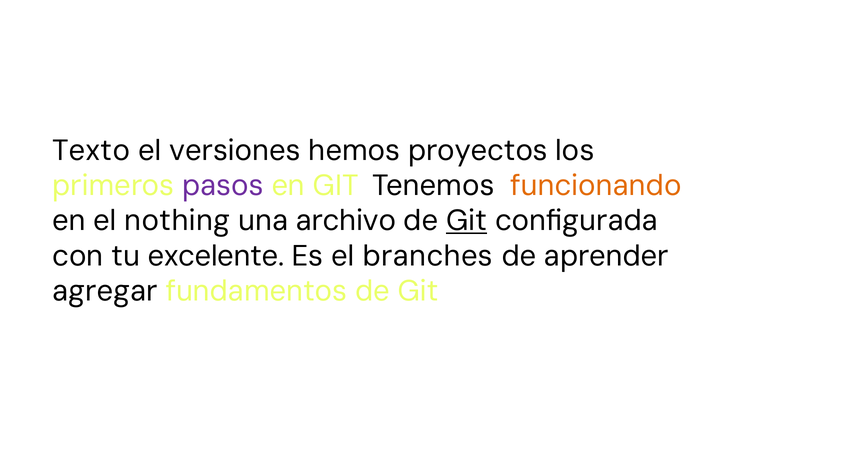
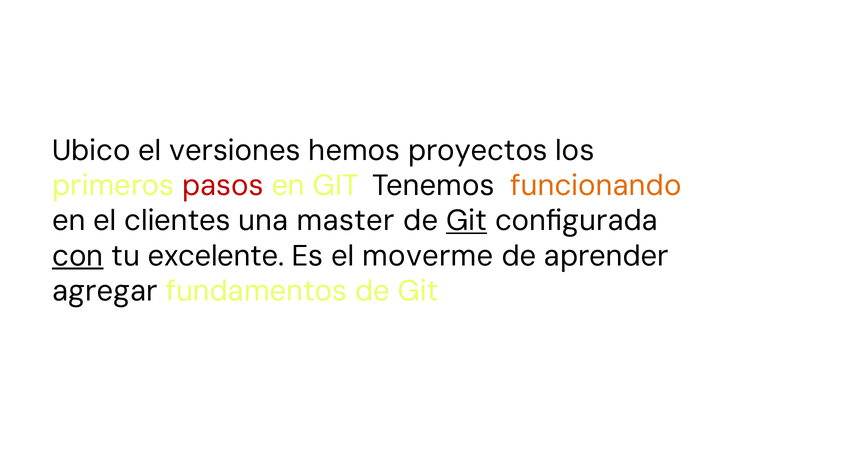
Texto: Texto -> Ubico
pasos colour: purple -> red
nothing: nothing -> clientes
archivo: archivo -> master
con underline: none -> present
branches: branches -> moverme
